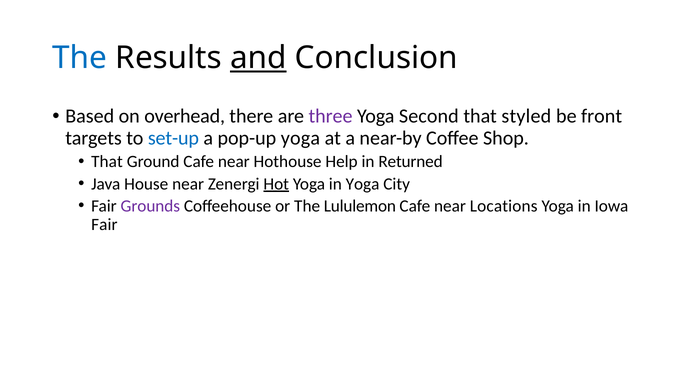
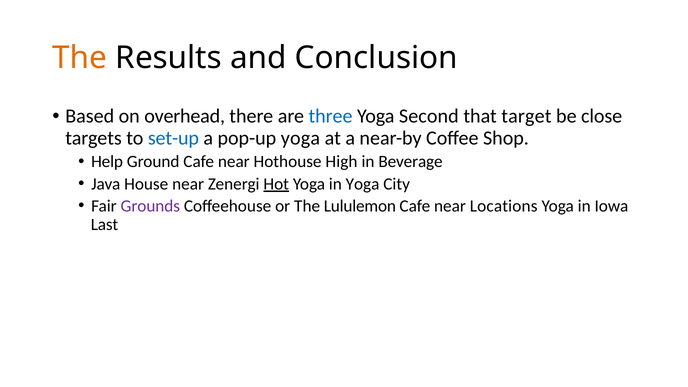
The at (80, 58) colour: blue -> orange
and underline: present -> none
three colour: purple -> blue
styled: styled -> target
front: front -> close
That at (107, 162): That -> Help
Help: Help -> High
Returned: Returned -> Beverage
Fair at (104, 225): Fair -> Last
